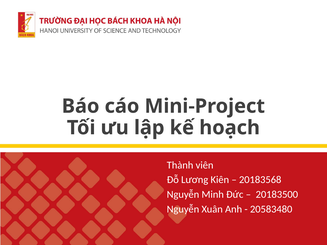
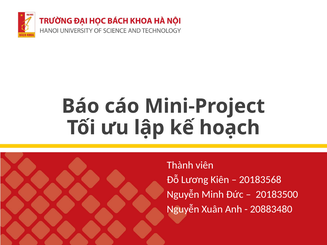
20583480: 20583480 -> 20883480
